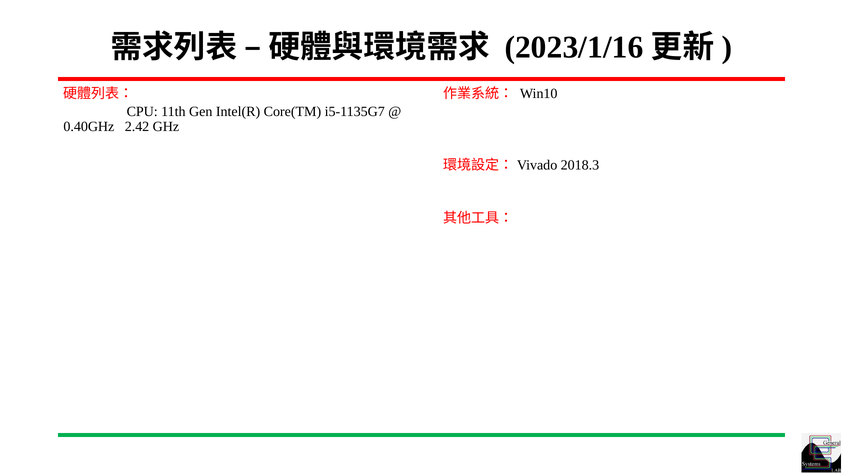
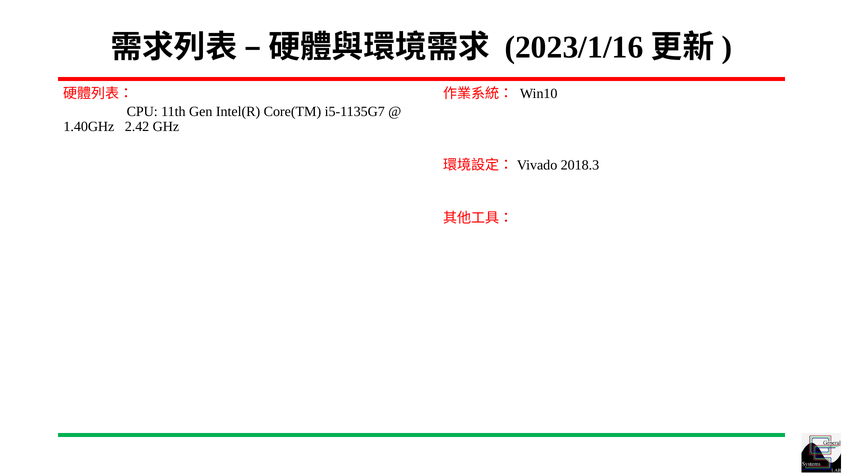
0.40GHz: 0.40GHz -> 1.40GHz
